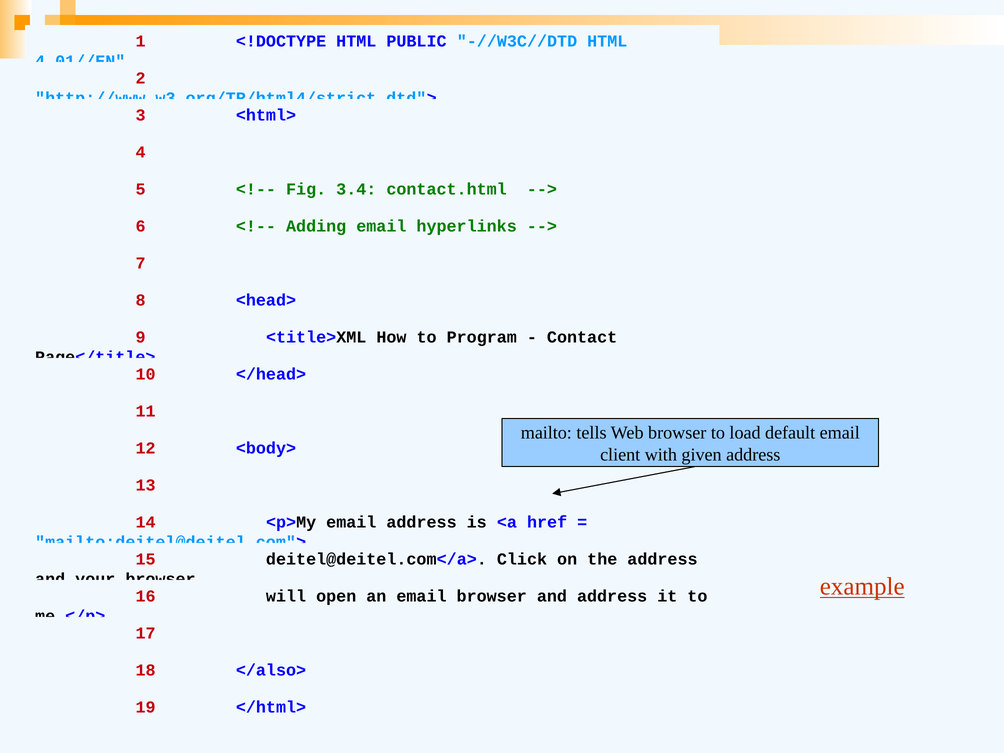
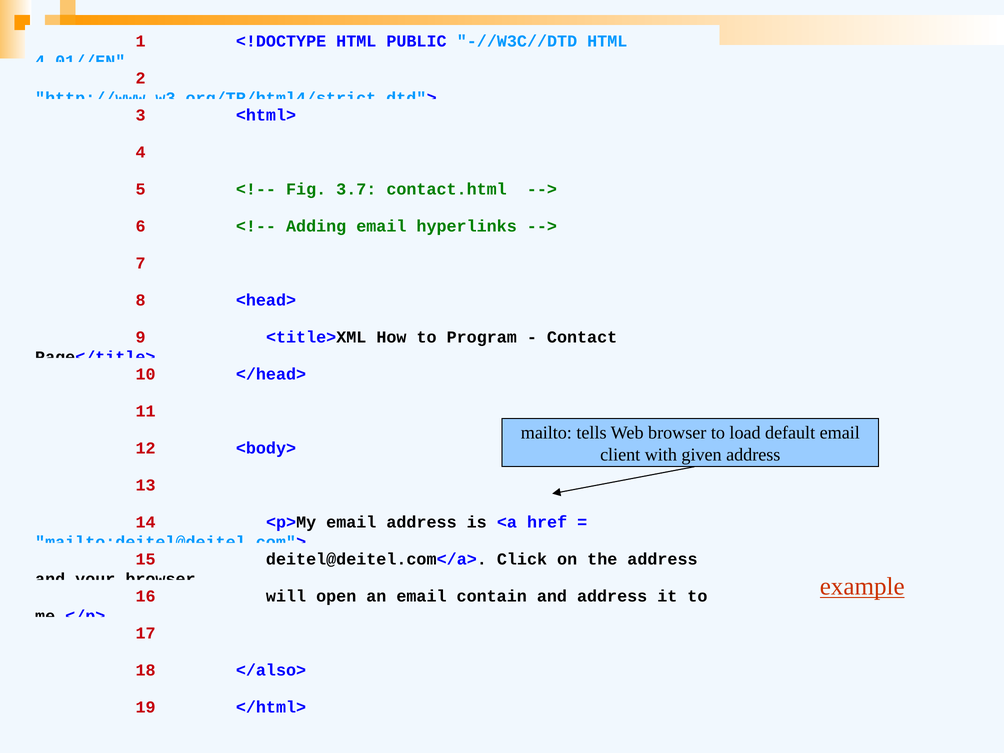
3.4: 3.4 -> 3.7
email browser: browser -> contain
